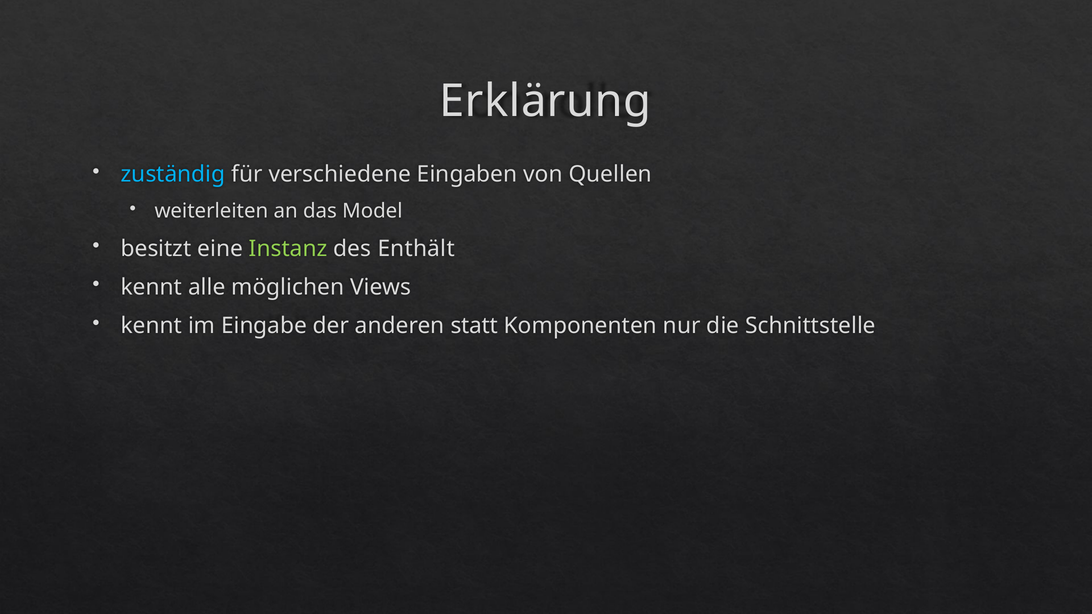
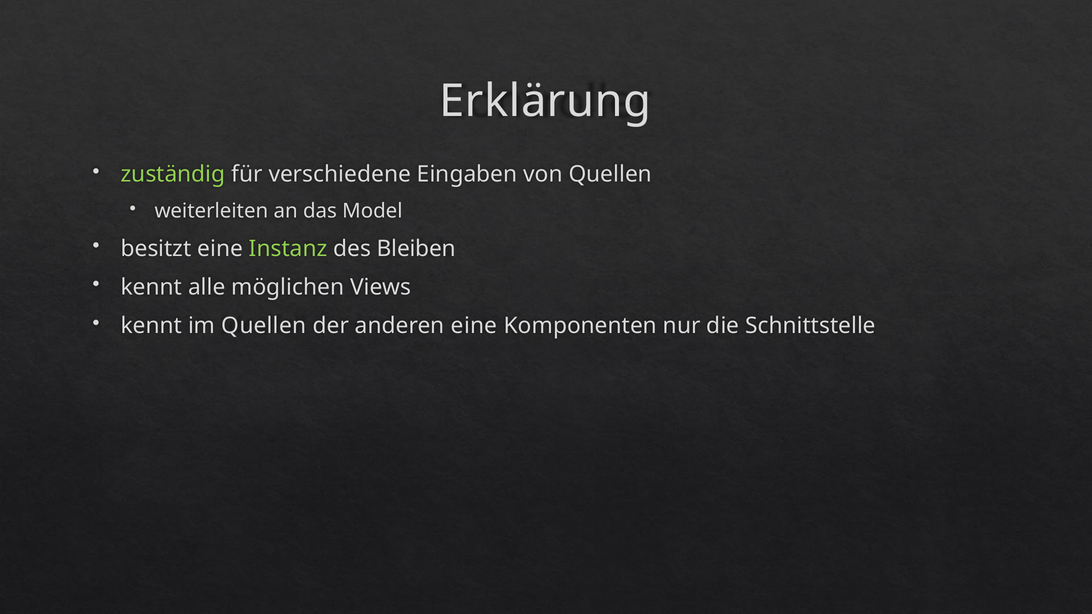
zuständig colour: light blue -> light green
Enthält: Enthält -> Bleiben
im Eingabe: Eingabe -> Quellen
anderen statt: statt -> eine
